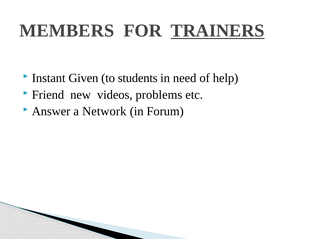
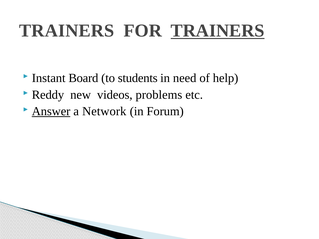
MEMBERS at (67, 31): MEMBERS -> TRAINERS
Given: Given -> Board
Friend: Friend -> Reddy
Answer underline: none -> present
